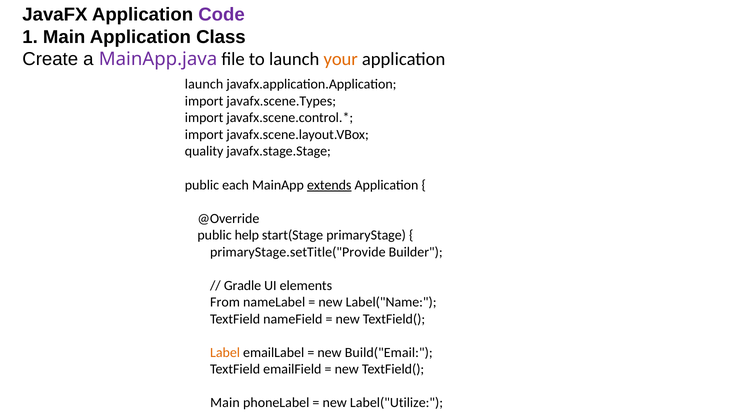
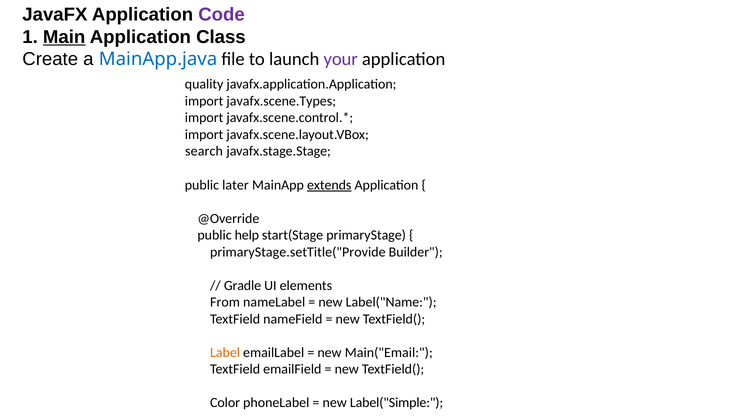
Main at (64, 37) underline: none -> present
MainApp.java colour: purple -> blue
your colour: orange -> purple
launch at (204, 84): launch -> quality
quality: quality -> search
each: each -> later
Build("Email: Build("Email -> Main("Email
Main at (225, 402): Main -> Color
Label("Utilize: Label("Utilize -> Label("Simple
